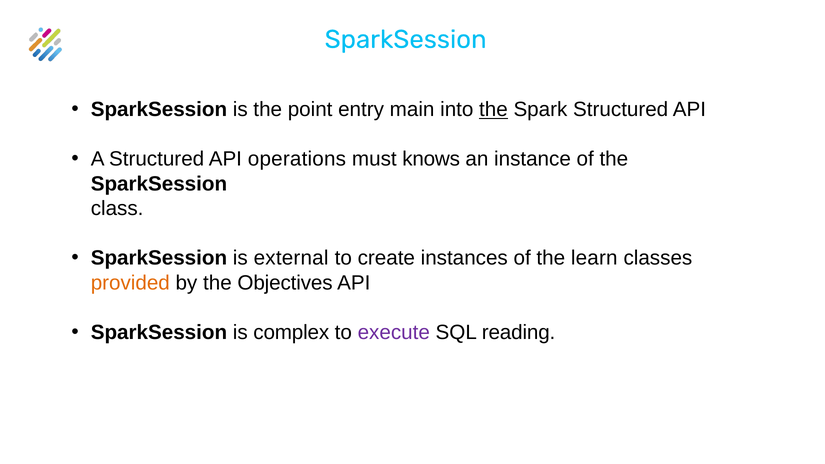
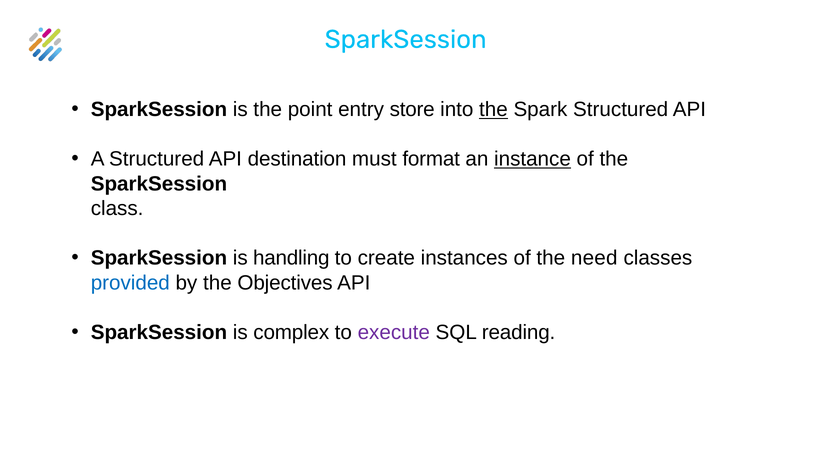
main: main -> store
operations: operations -> destination
knows: knows -> format
instance underline: none -> present
external: external -> handling
learn: learn -> need
provided colour: orange -> blue
